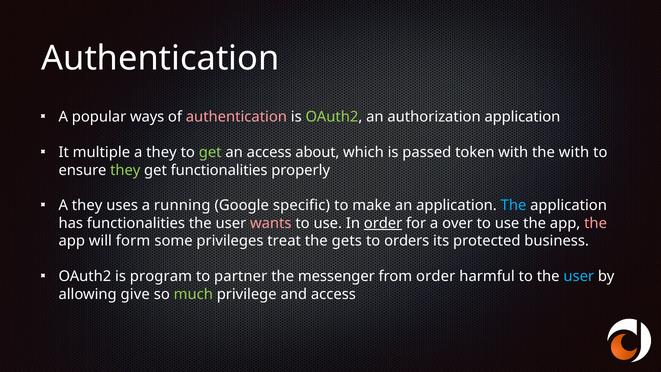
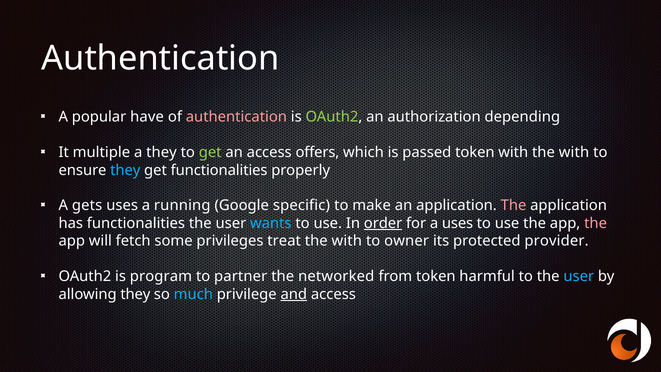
ways: ways -> have
authorization application: application -> depending
about: about -> offers
they at (125, 170) colour: light green -> light blue
they at (87, 205): they -> gets
The at (514, 205) colour: light blue -> pink
wants colour: pink -> light blue
a over: over -> uses
form: form -> fetch
gets at (347, 241): gets -> with
orders: orders -> owner
business: business -> provider
messenger: messenger -> networked
from order: order -> token
allowing give: give -> they
much colour: light green -> light blue
and underline: none -> present
